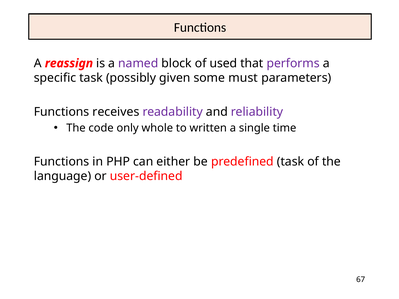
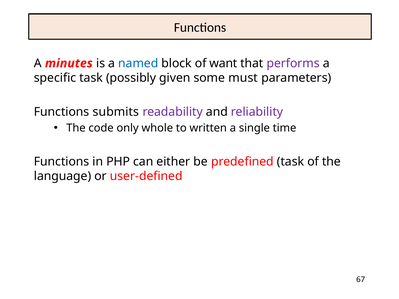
reassign: reassign -> minutes
named colour: purple -> blue
used: used -> want
receives: receives -> submits
